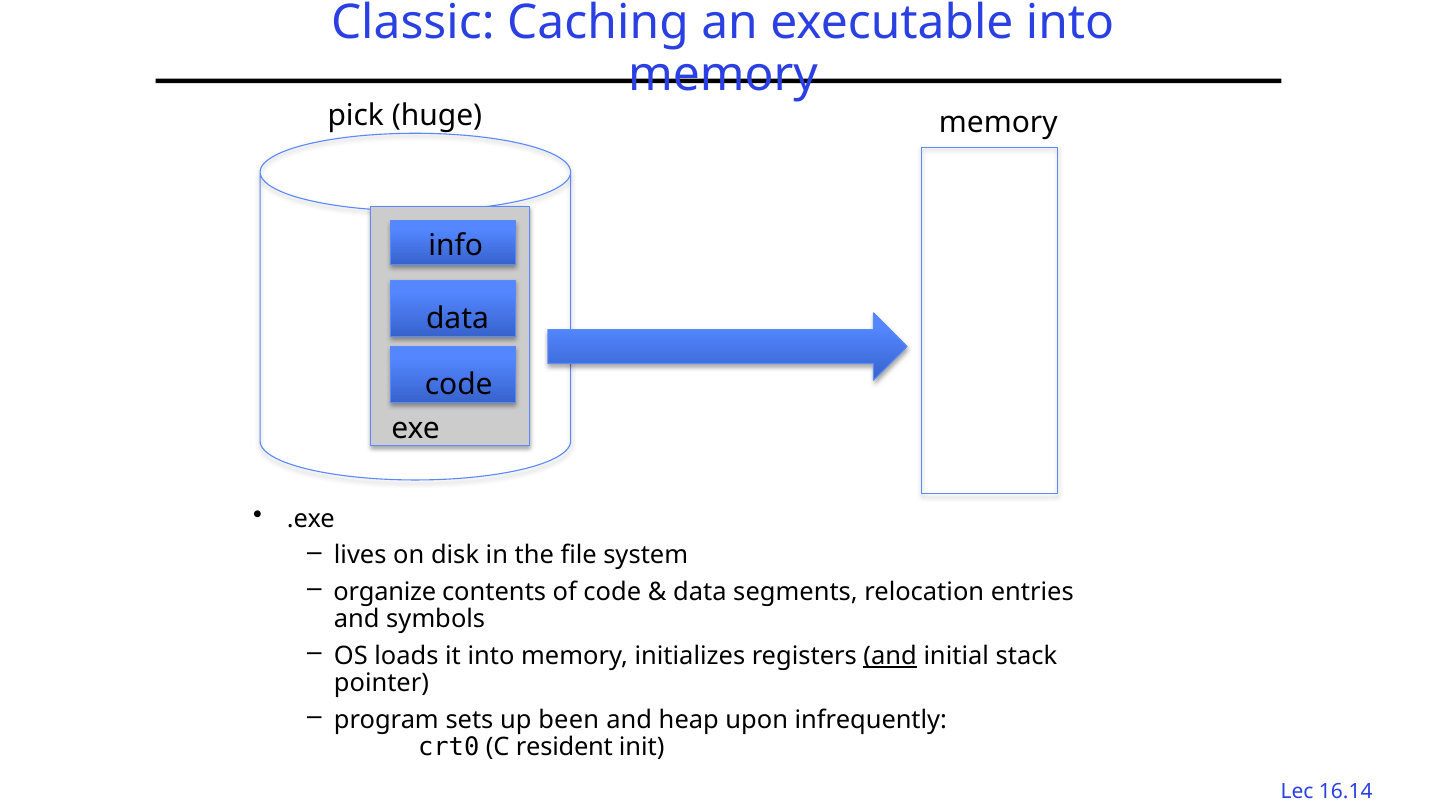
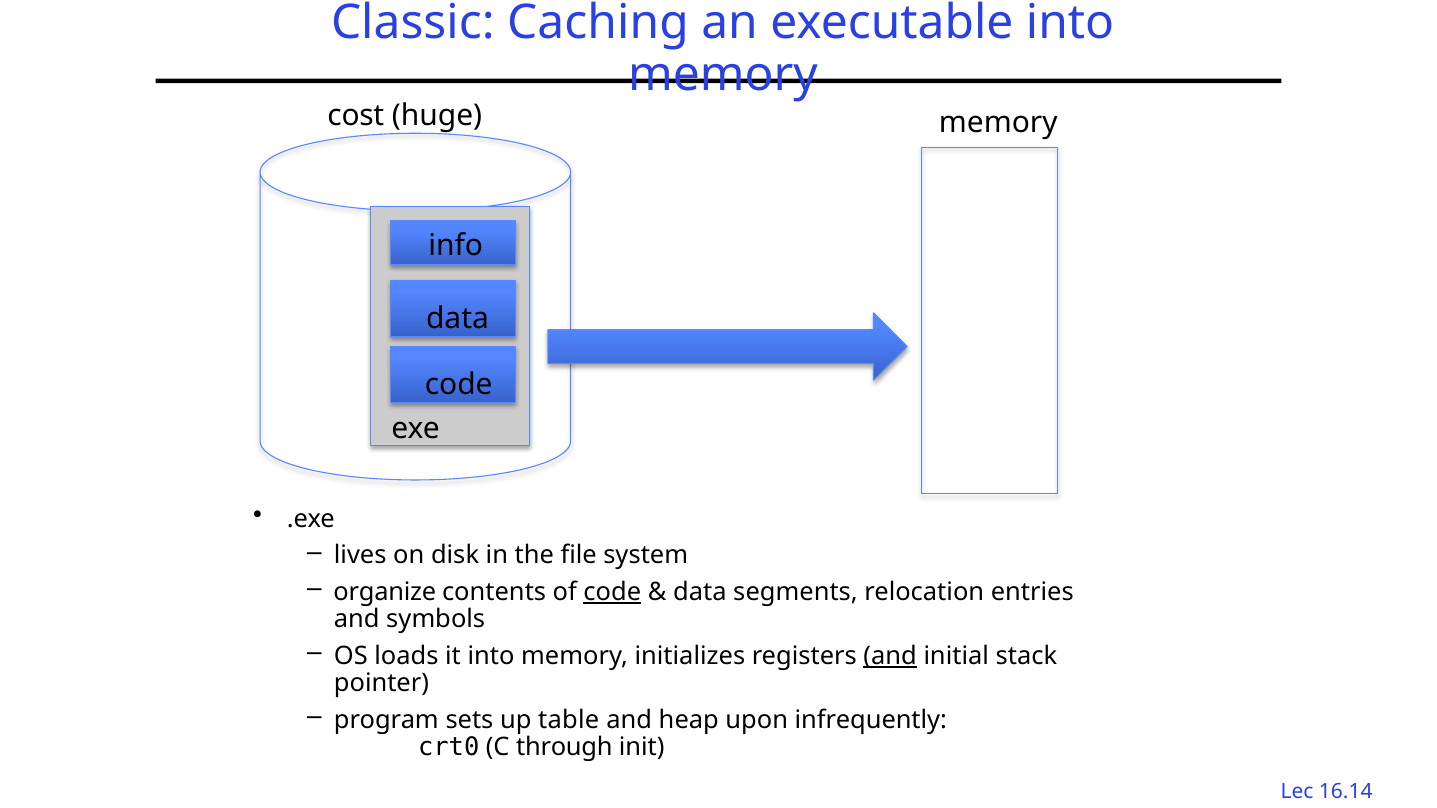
pick: pick -> cost
code at (612, 592) underline: none -> present
been: been -> table
resident: resident -> through
